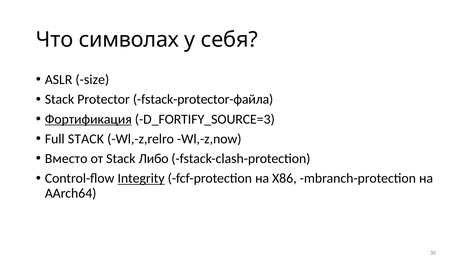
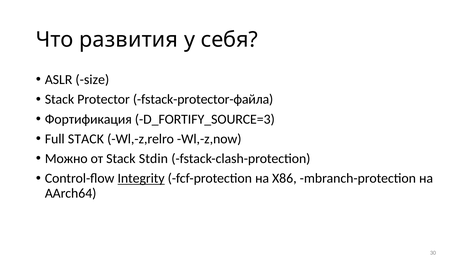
символах: символах -> развития
Фортификация underline: present -> none
Вместо: Вместо -> Можно
Либо: Либо -> Stdin
